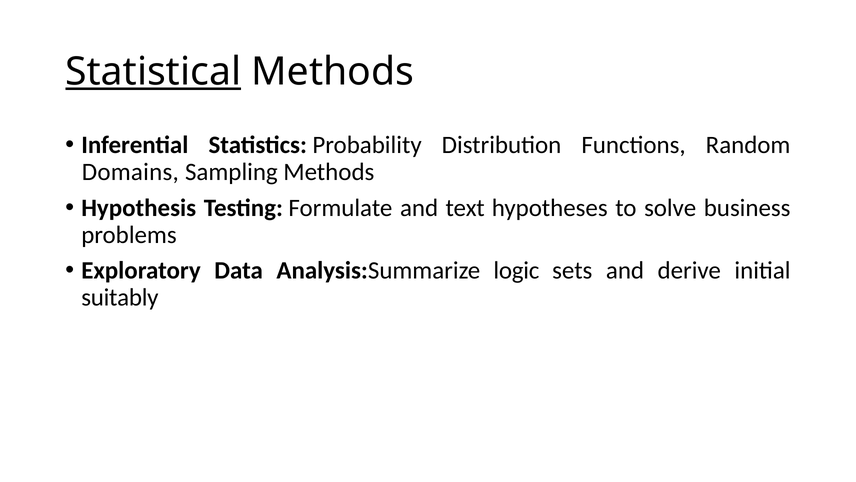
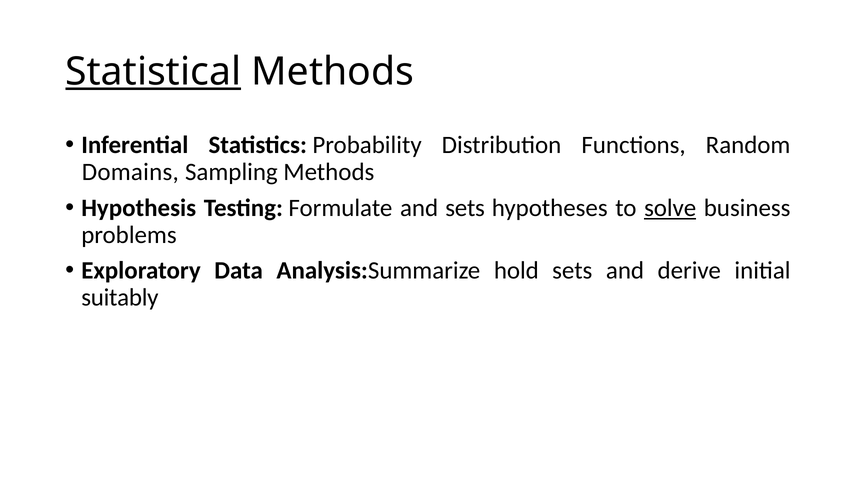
and text: text -> sets
solve underline: none -> present
logic: logic -> hold
